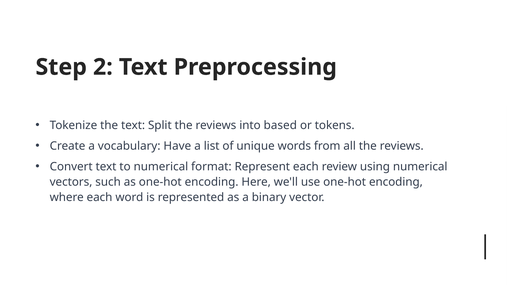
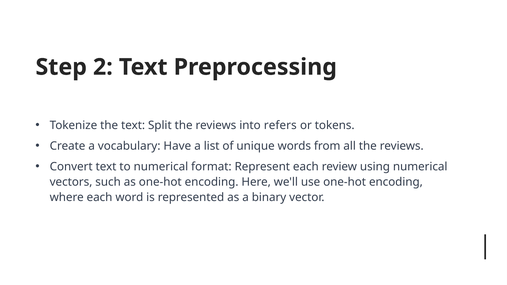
based: based -> refers
